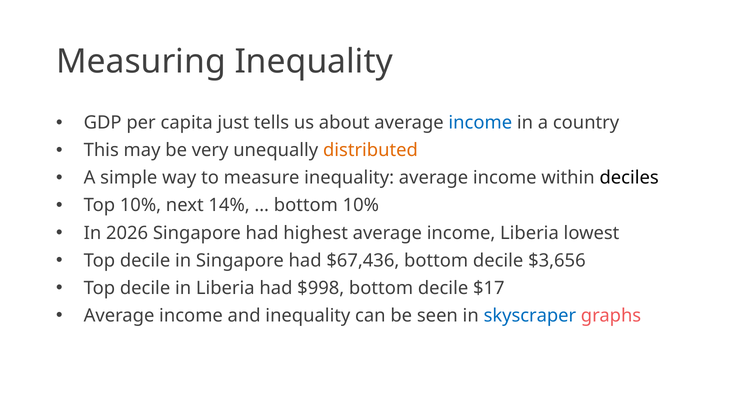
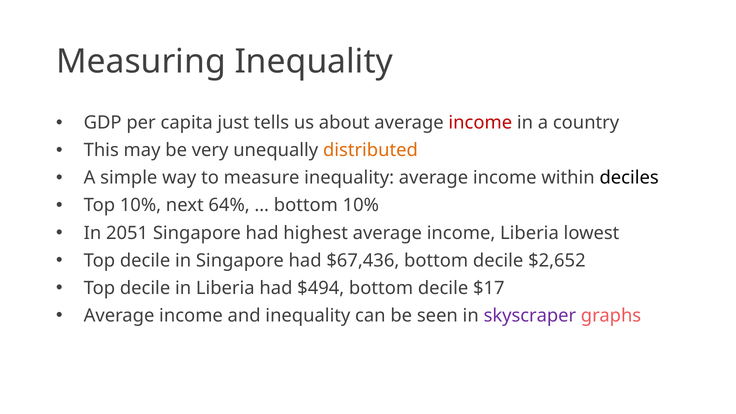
income at (480, 123) colour: blue -> red
14%: 14% -> 64%
2026: 2026 -> 2051
$3,656: $3,656 -> $2,652
$998: $998 -> $494
skyscraper colour: blue -> purple
